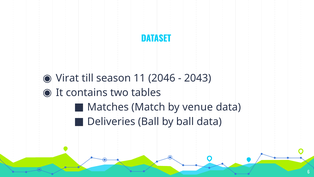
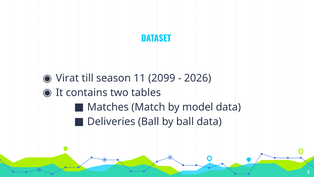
2046: 2046 -> 2099
2043: 2043 -> 2026
venue: venue -> model
